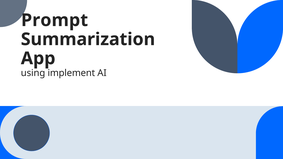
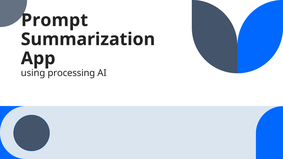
implement: implement -> processing
